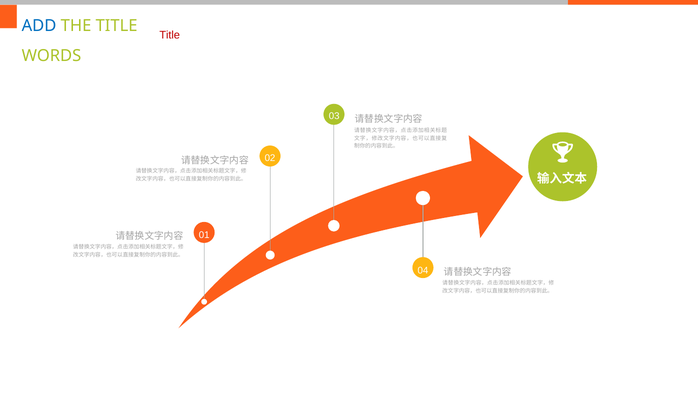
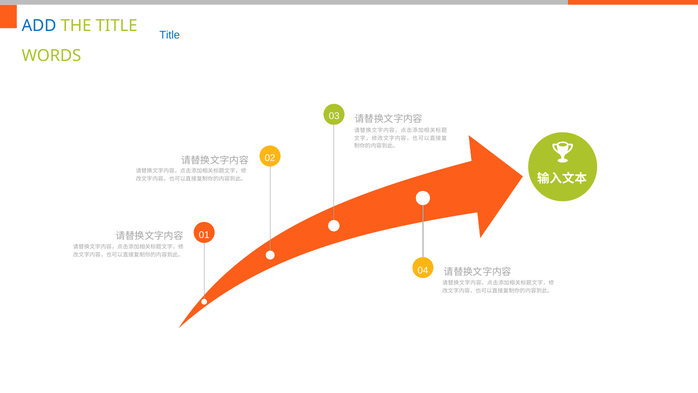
Title at (170, 35) colour: red -> blue
